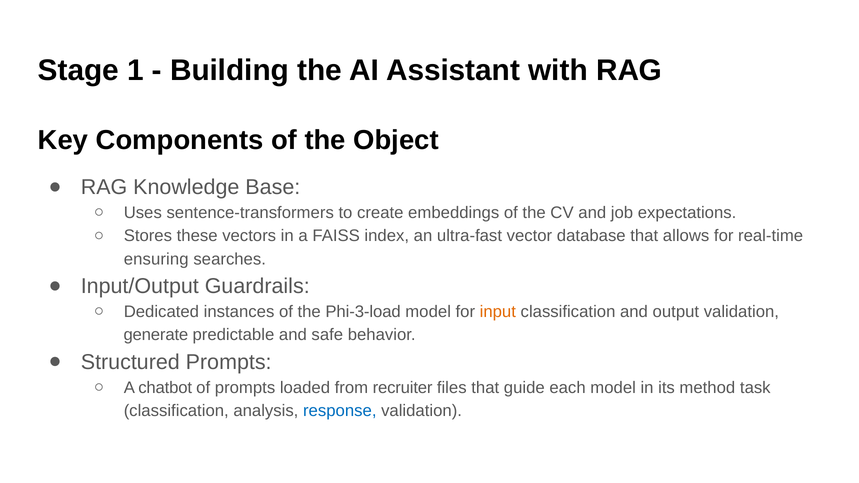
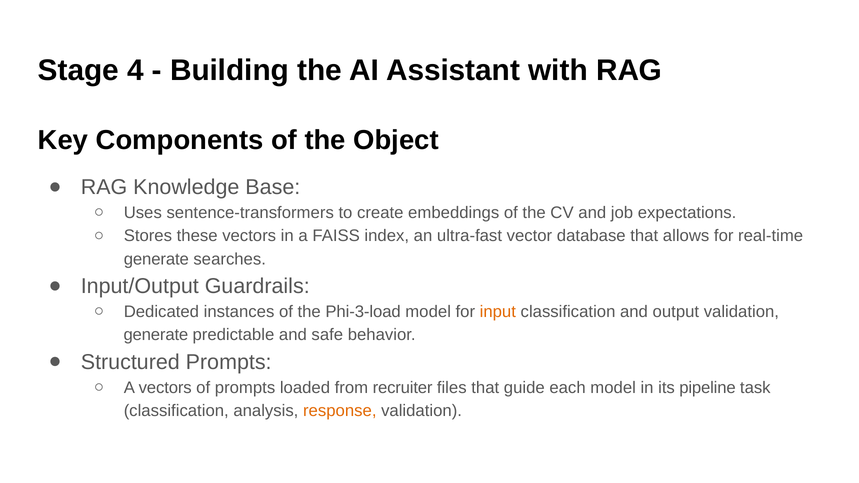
1: 1 -> 4
ensuring at (156, 259): ensuring -> generate
A chatbot: chatbot -> vectors
method: method -> pipeline
response colour: blue -> orange
